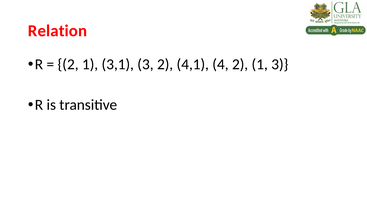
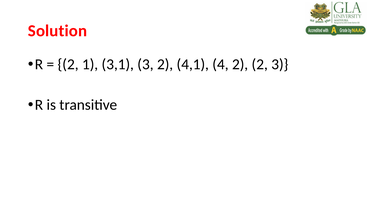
Relation: Relation -> Solution
4 2 1: 1 -> 2
